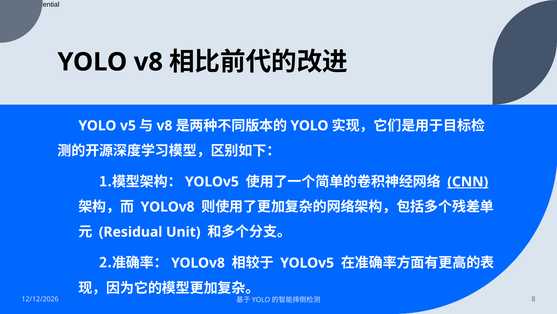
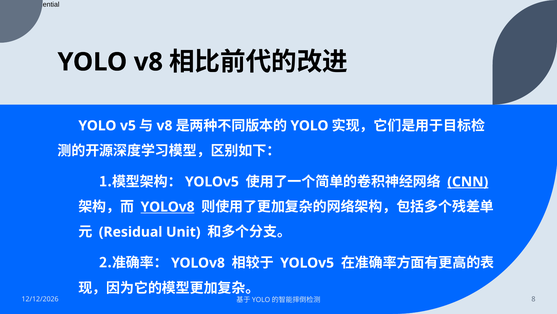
YOLOv8 at (168, 206) underline: none -> present
